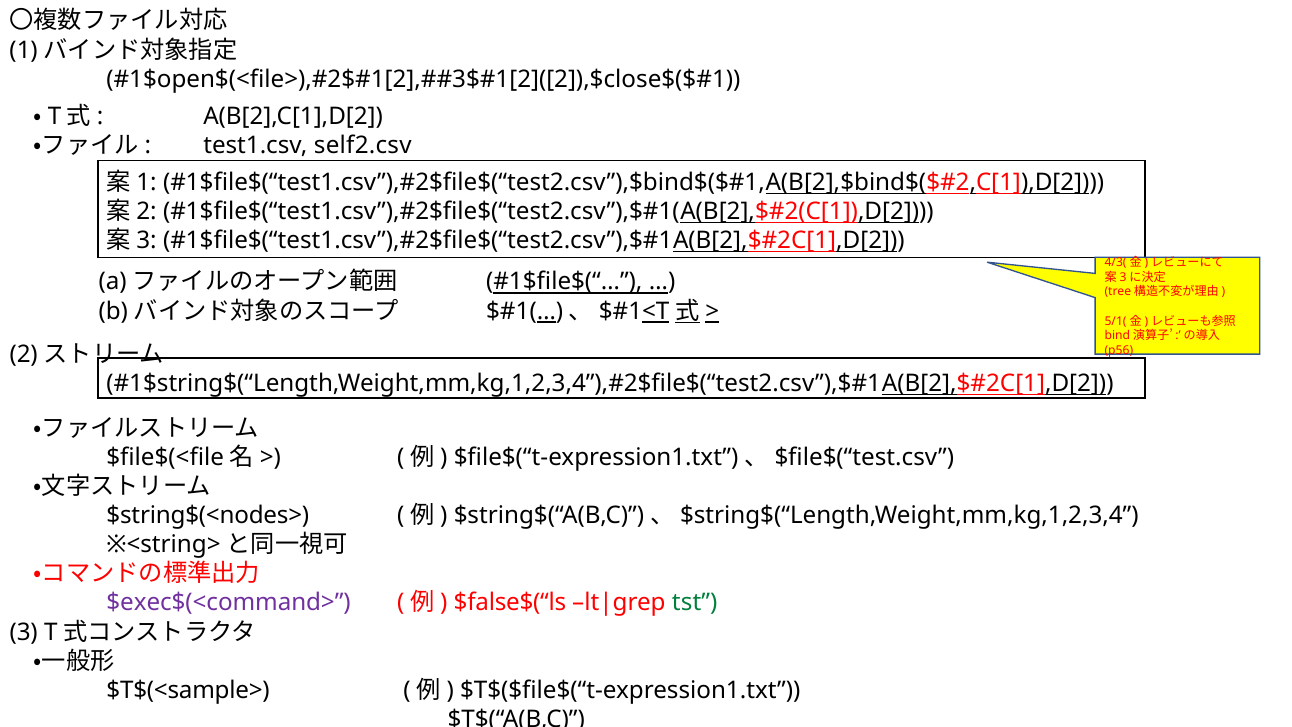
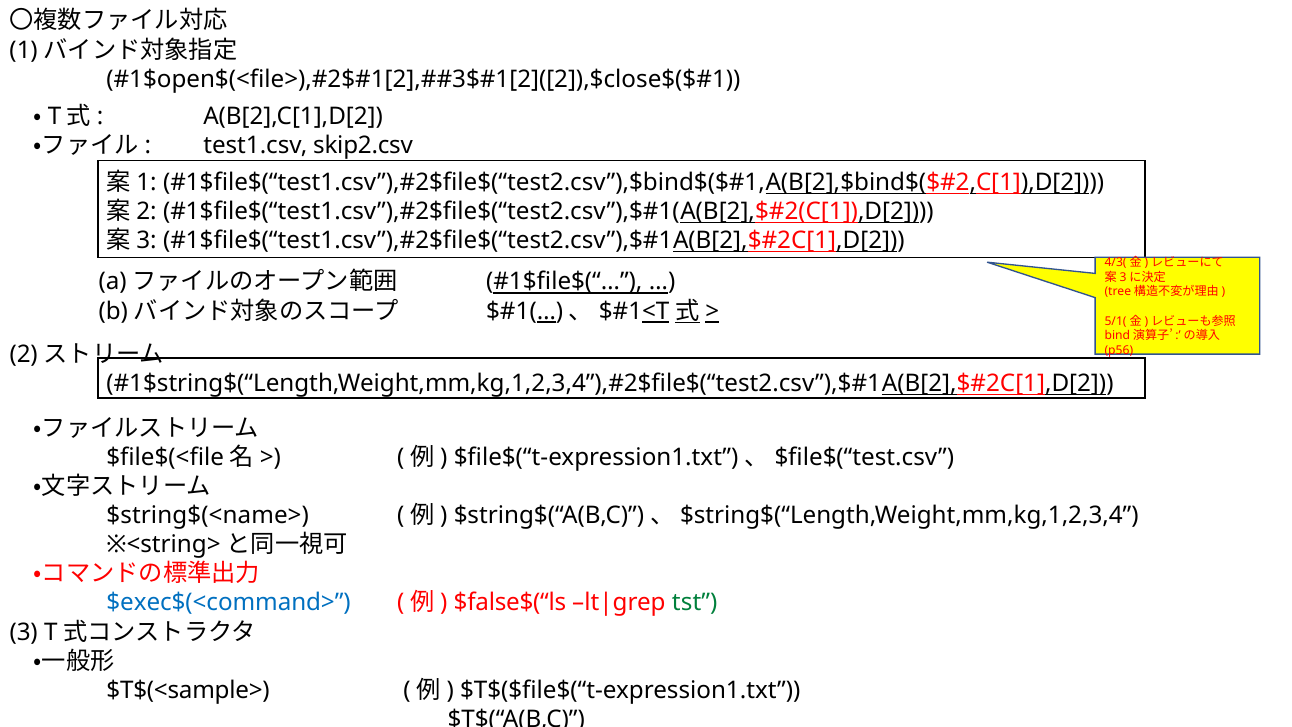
self2.csv: self2.csv -> skip2.csv
$string$(<nodes>: $string$(<nodes> -> $string$(<name>
$exec$(<command> colour: purple -> blue
